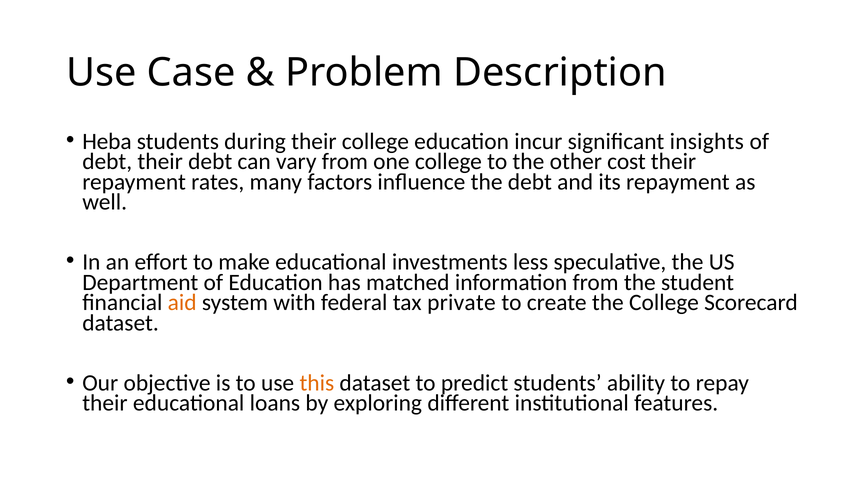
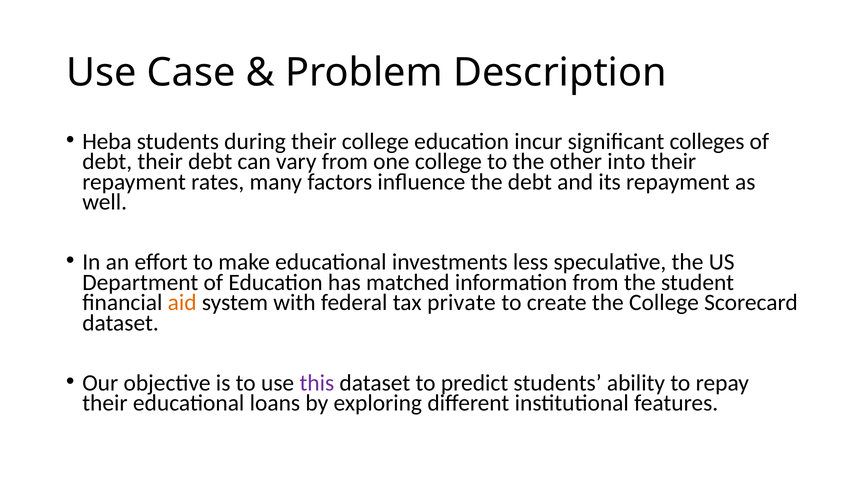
insights: insights -> colleges
cost: cost -> into
this colour: orange -> purple
